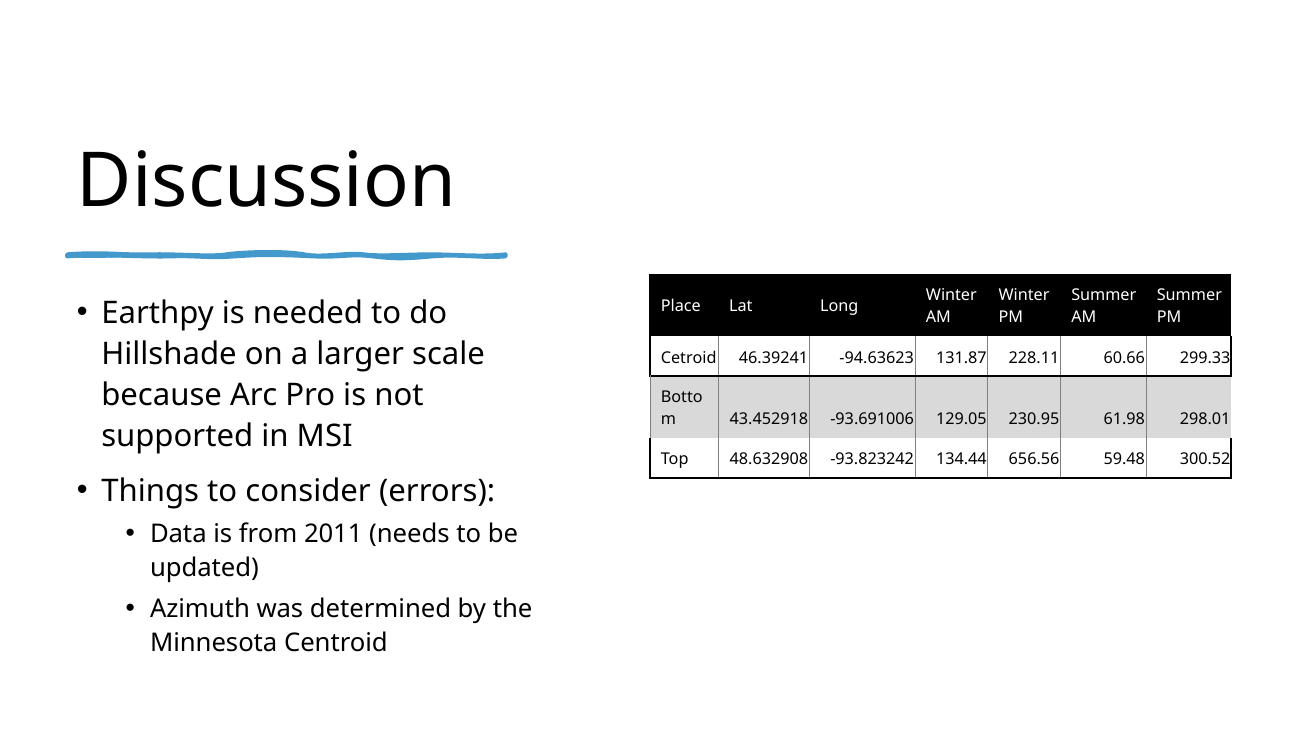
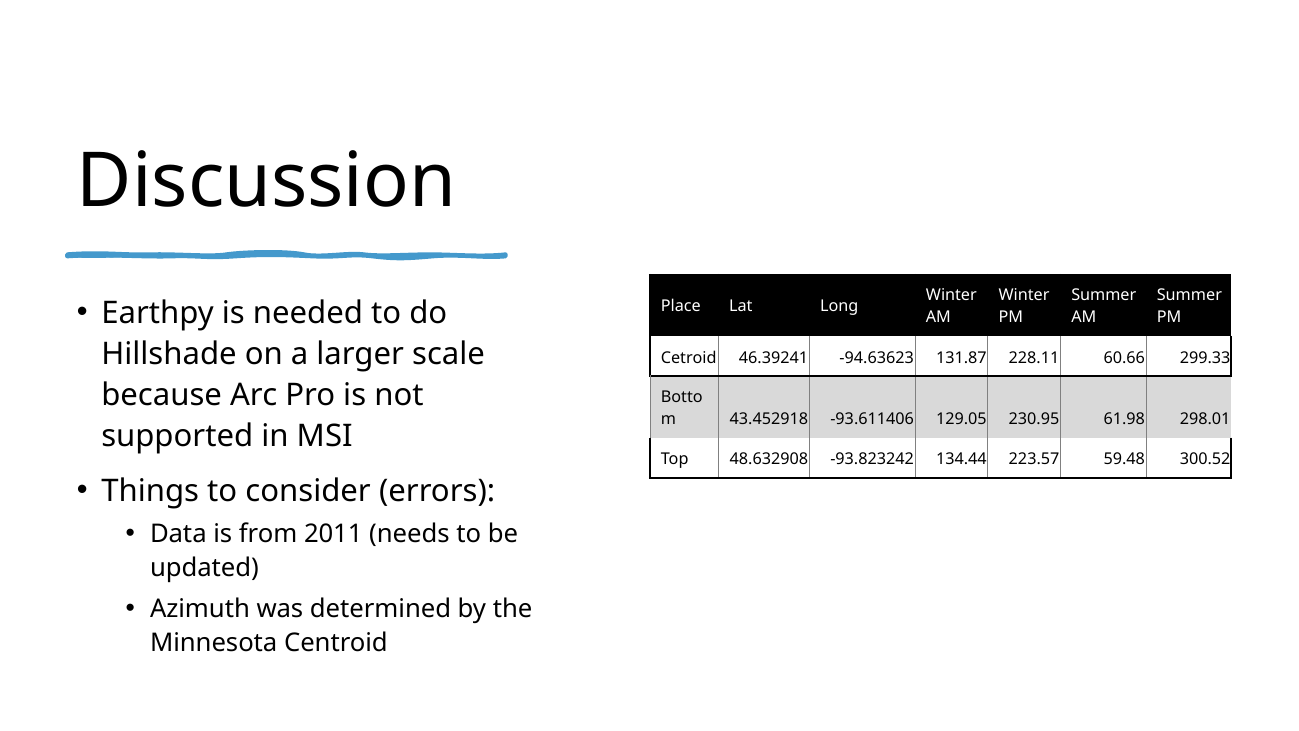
-93.691006: -93.691006 -> -93.611406
656.56: 656.56 -> 223.57
